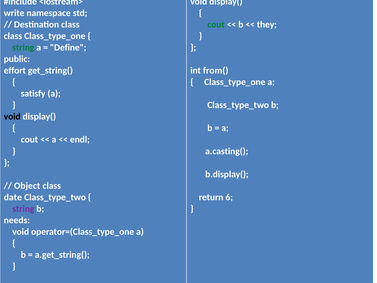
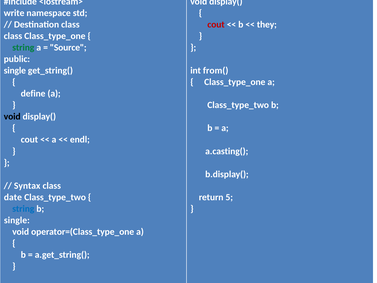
cout at (216, 24) colour: green -> red
Define: Define -> Source
effort at (15, 70): effort -> single
satisfy: satisfy -> define
Object: Object -> Syntax
6: 6 -> 5
string at (23, 209) colour: purple -> blue
needs at (17, 220): needs -> single
